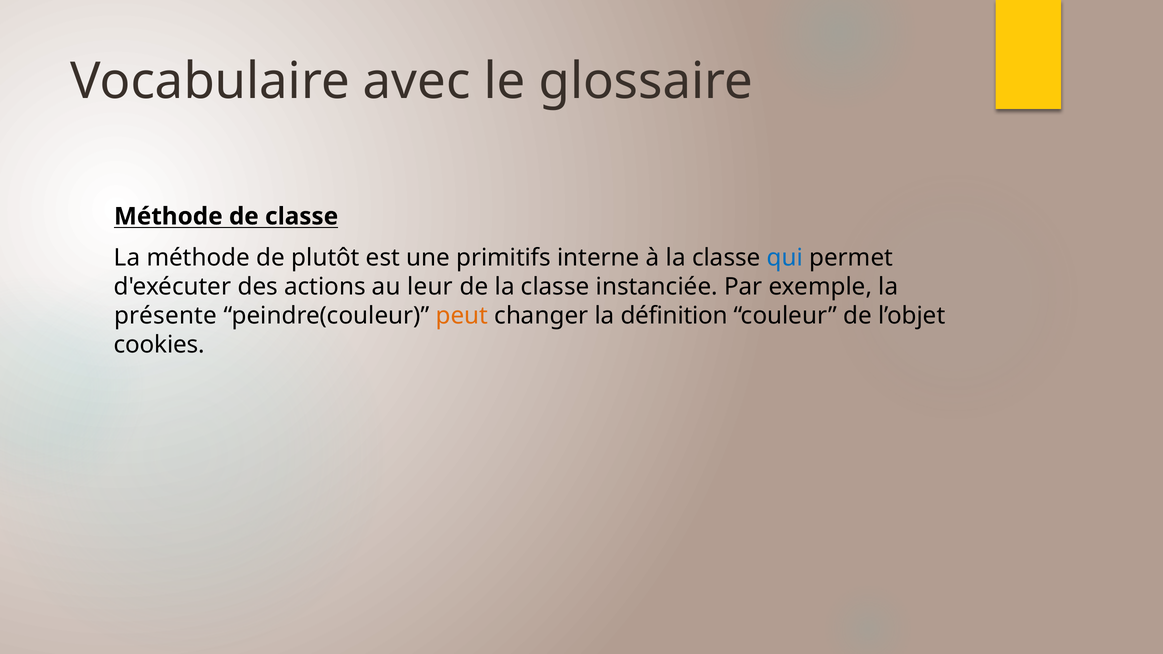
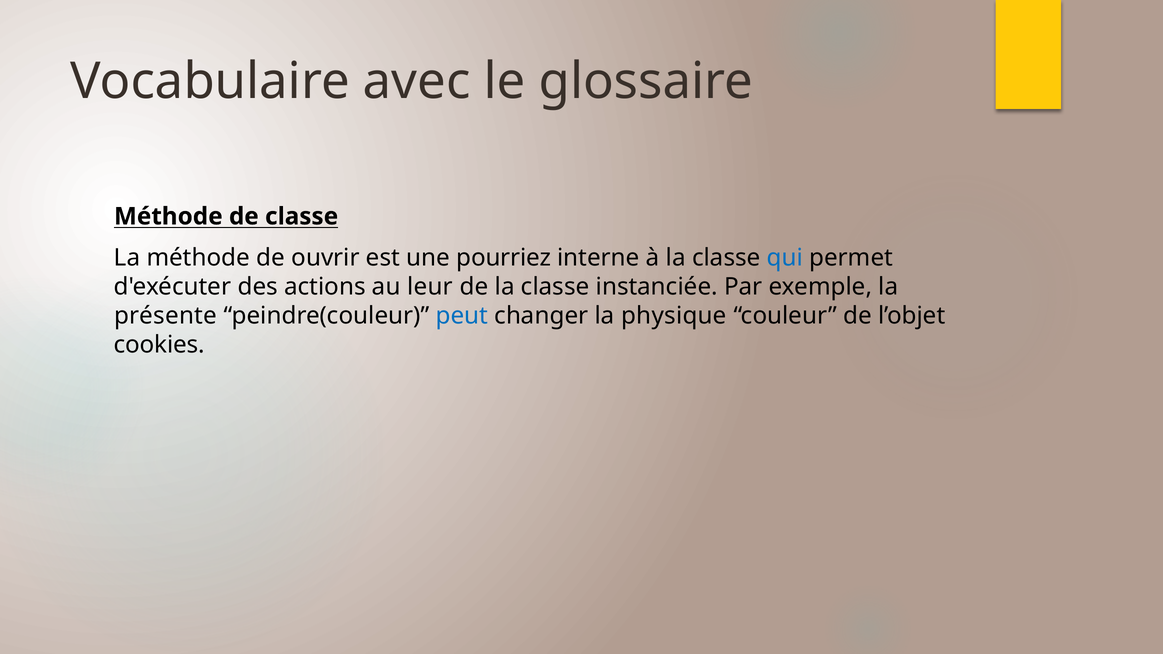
plutôt: plutôt -> ouvrir
primitifs: primitifs -> pourriez
peut colour: orange -> blue
définition: définition -> physique
